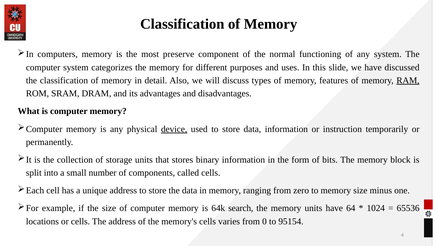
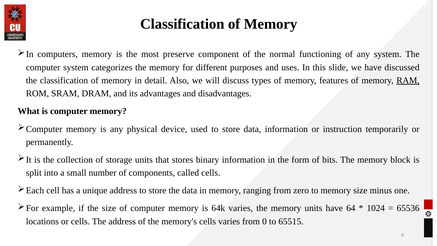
device underline: present -> none
64k search: search -> varies
95154: 95154 -> 65515
